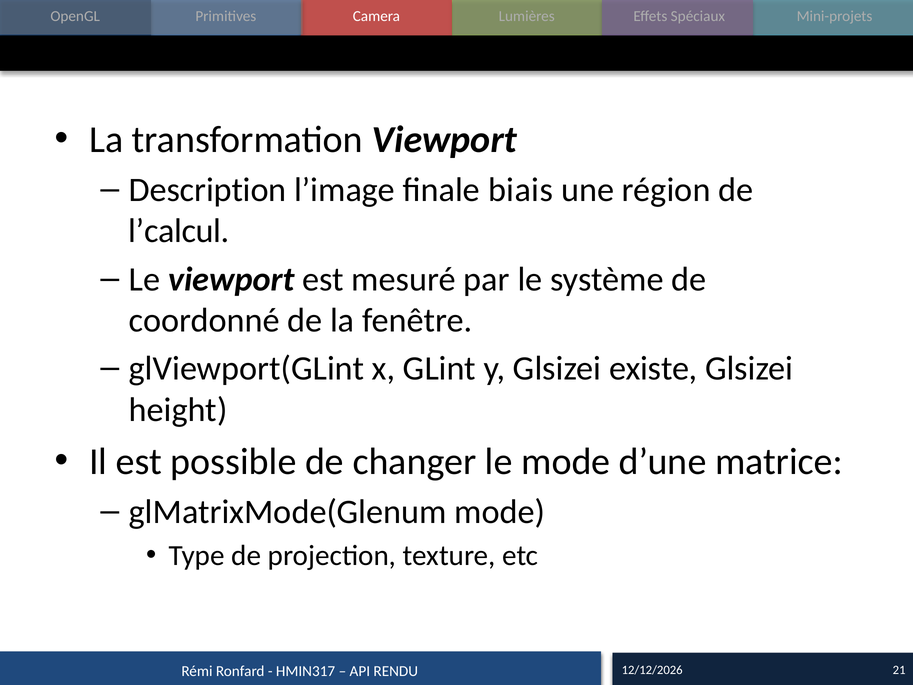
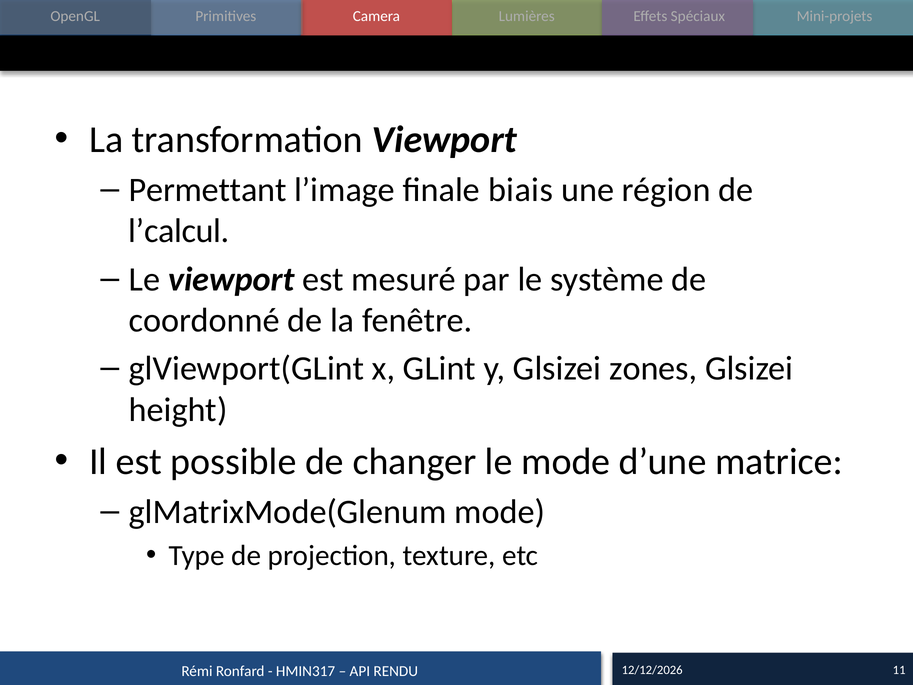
Description: Description -> Permettant
existe: existe -> zones
21: 21 -> 11
